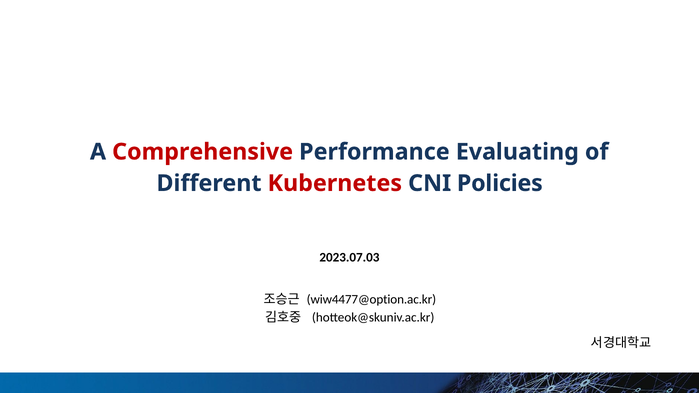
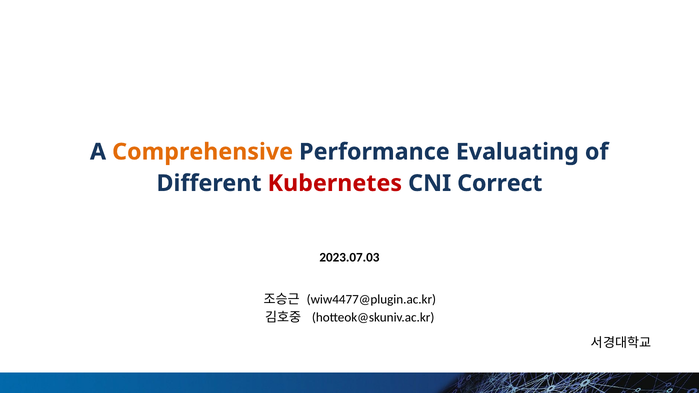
Comprehensive colour: red -> orange
Policies: Policies -> Correct
wiw4477@option.ac.kr: wiw4477@option.ac.kr -> wiw4477@plugin.ac.kr
